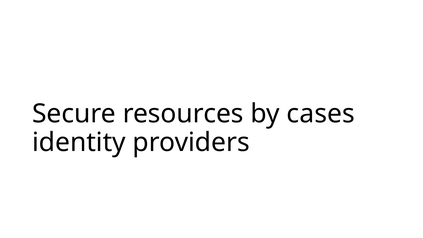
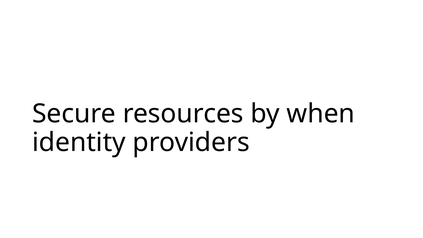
cases: cases -> when
